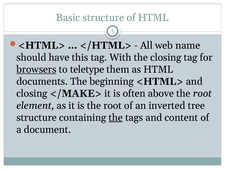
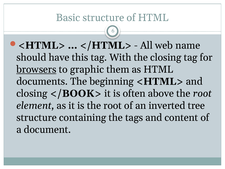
teletype: teletype -> graphic
</MAKE>: </MAKE> -> </BOOK>
the at (116, 117) underline: present -> none
